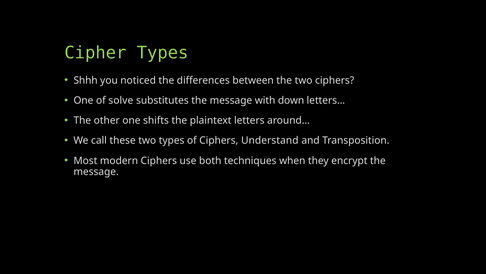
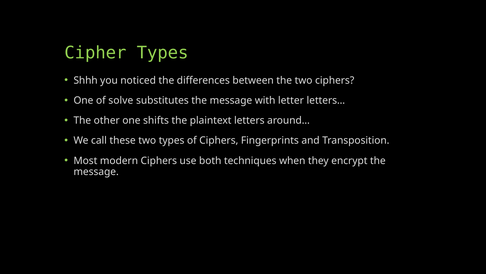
down: down -> letter
Understand: Understand -> Fingerprints
